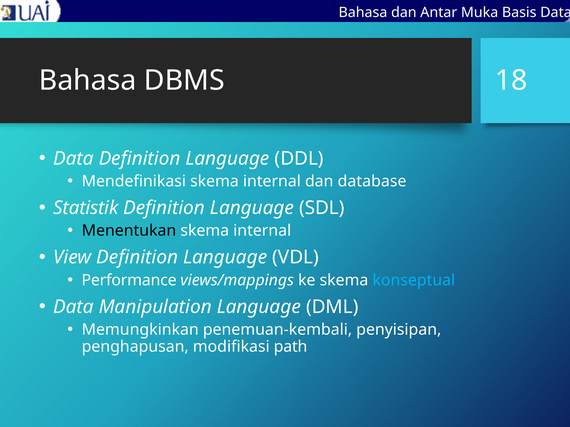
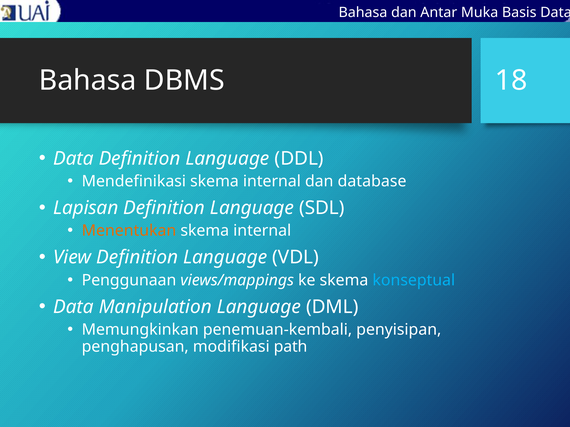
Statistik: Statistik -> Lapisan
Menentukan colour: black -> orange
Performance: Performance -> Penggunaan
